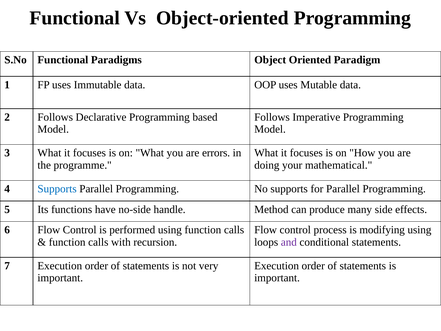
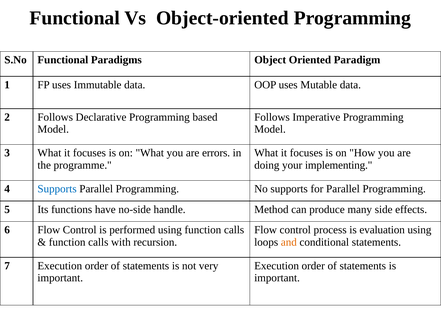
mathematical: mathematical -> implementing
modifying: modifying -> evaluation
and colour: purple -> orange
